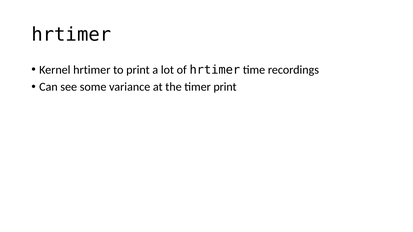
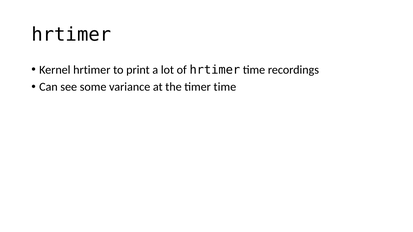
timer print: print -> time
